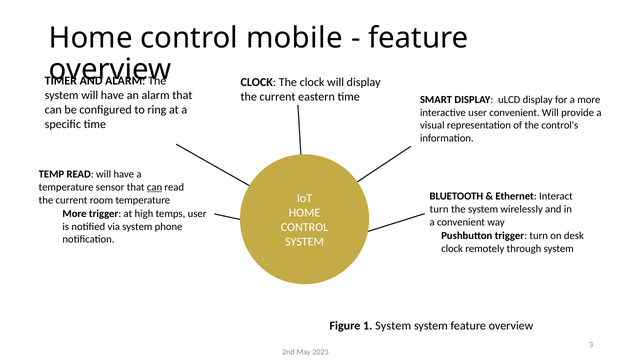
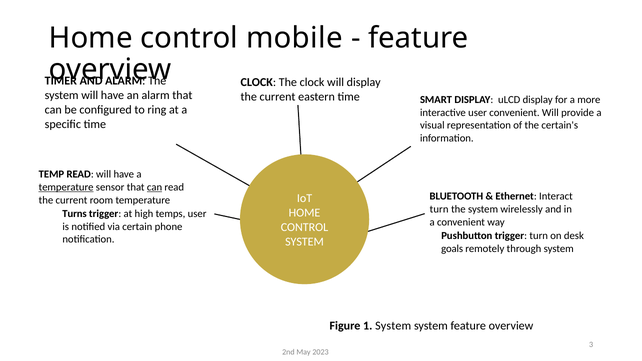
control's: control's -> certain's
temperature at (66, 187) underline: none -> present
More at (75, 214): More -> Turns
via system: system -> certain
clock at (452, 249): clock -> goals
